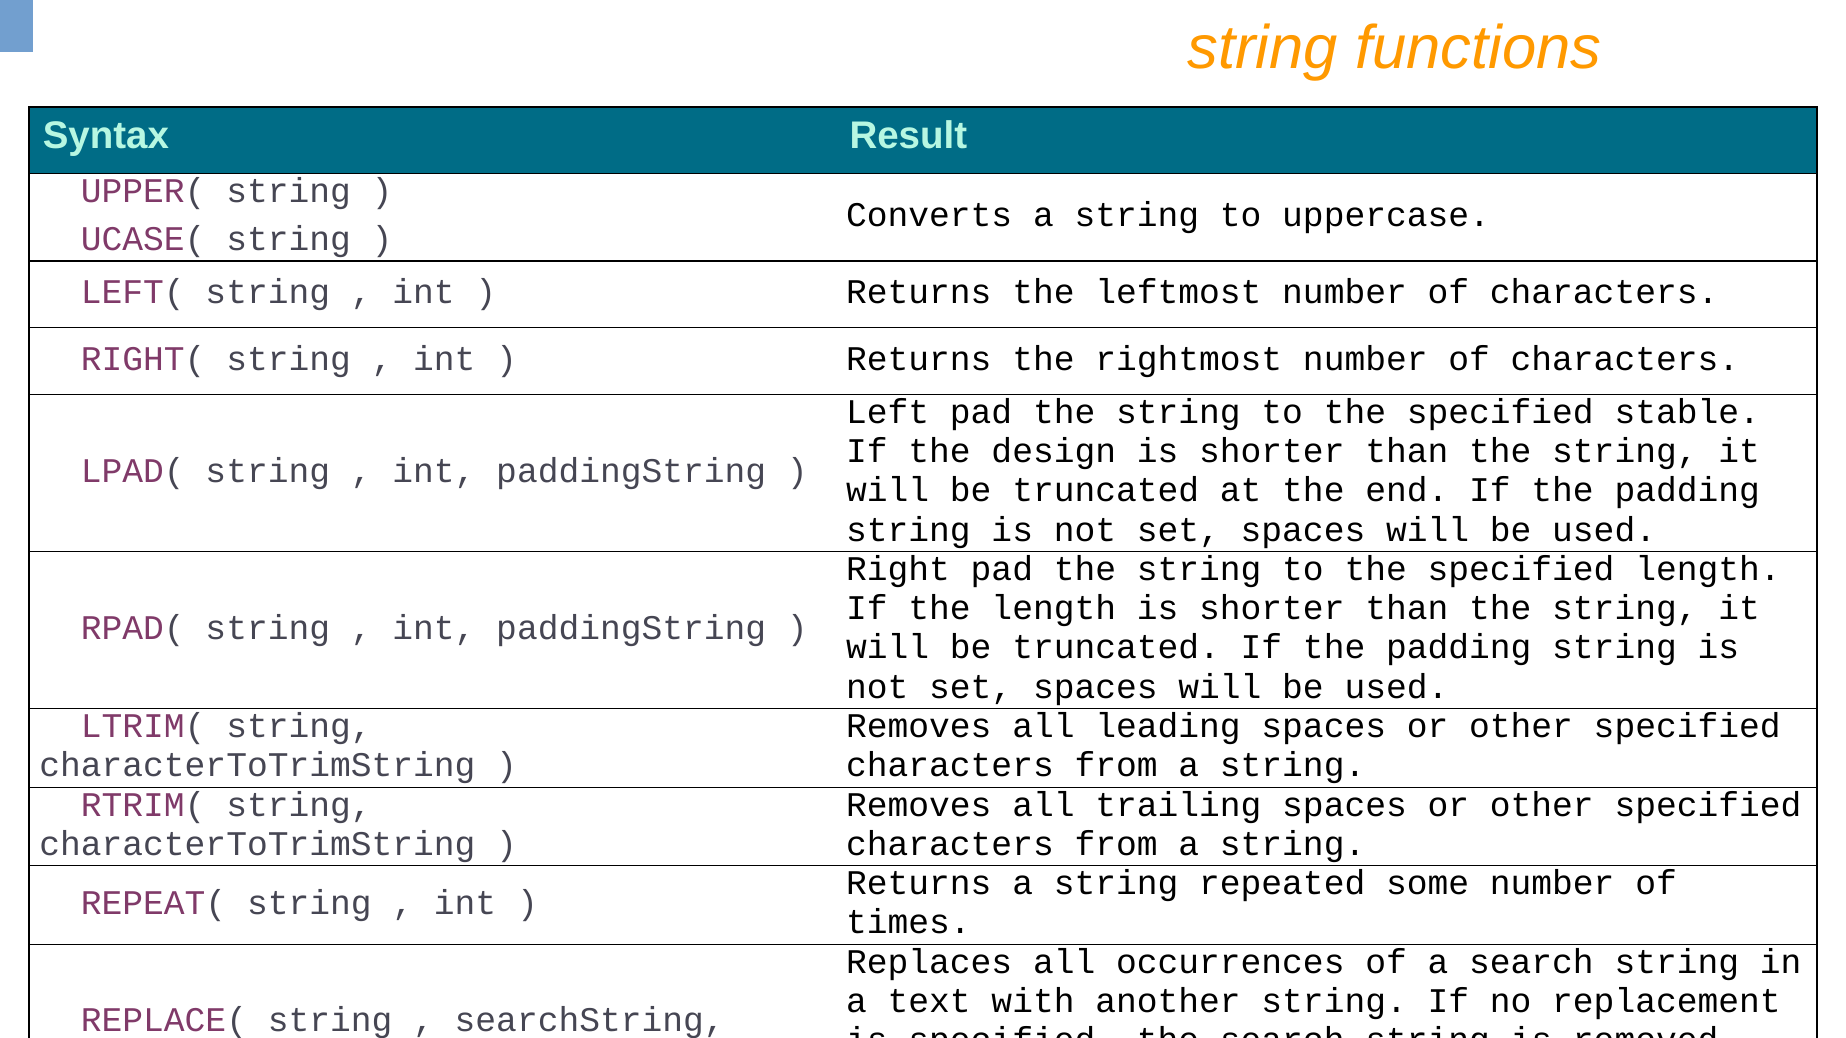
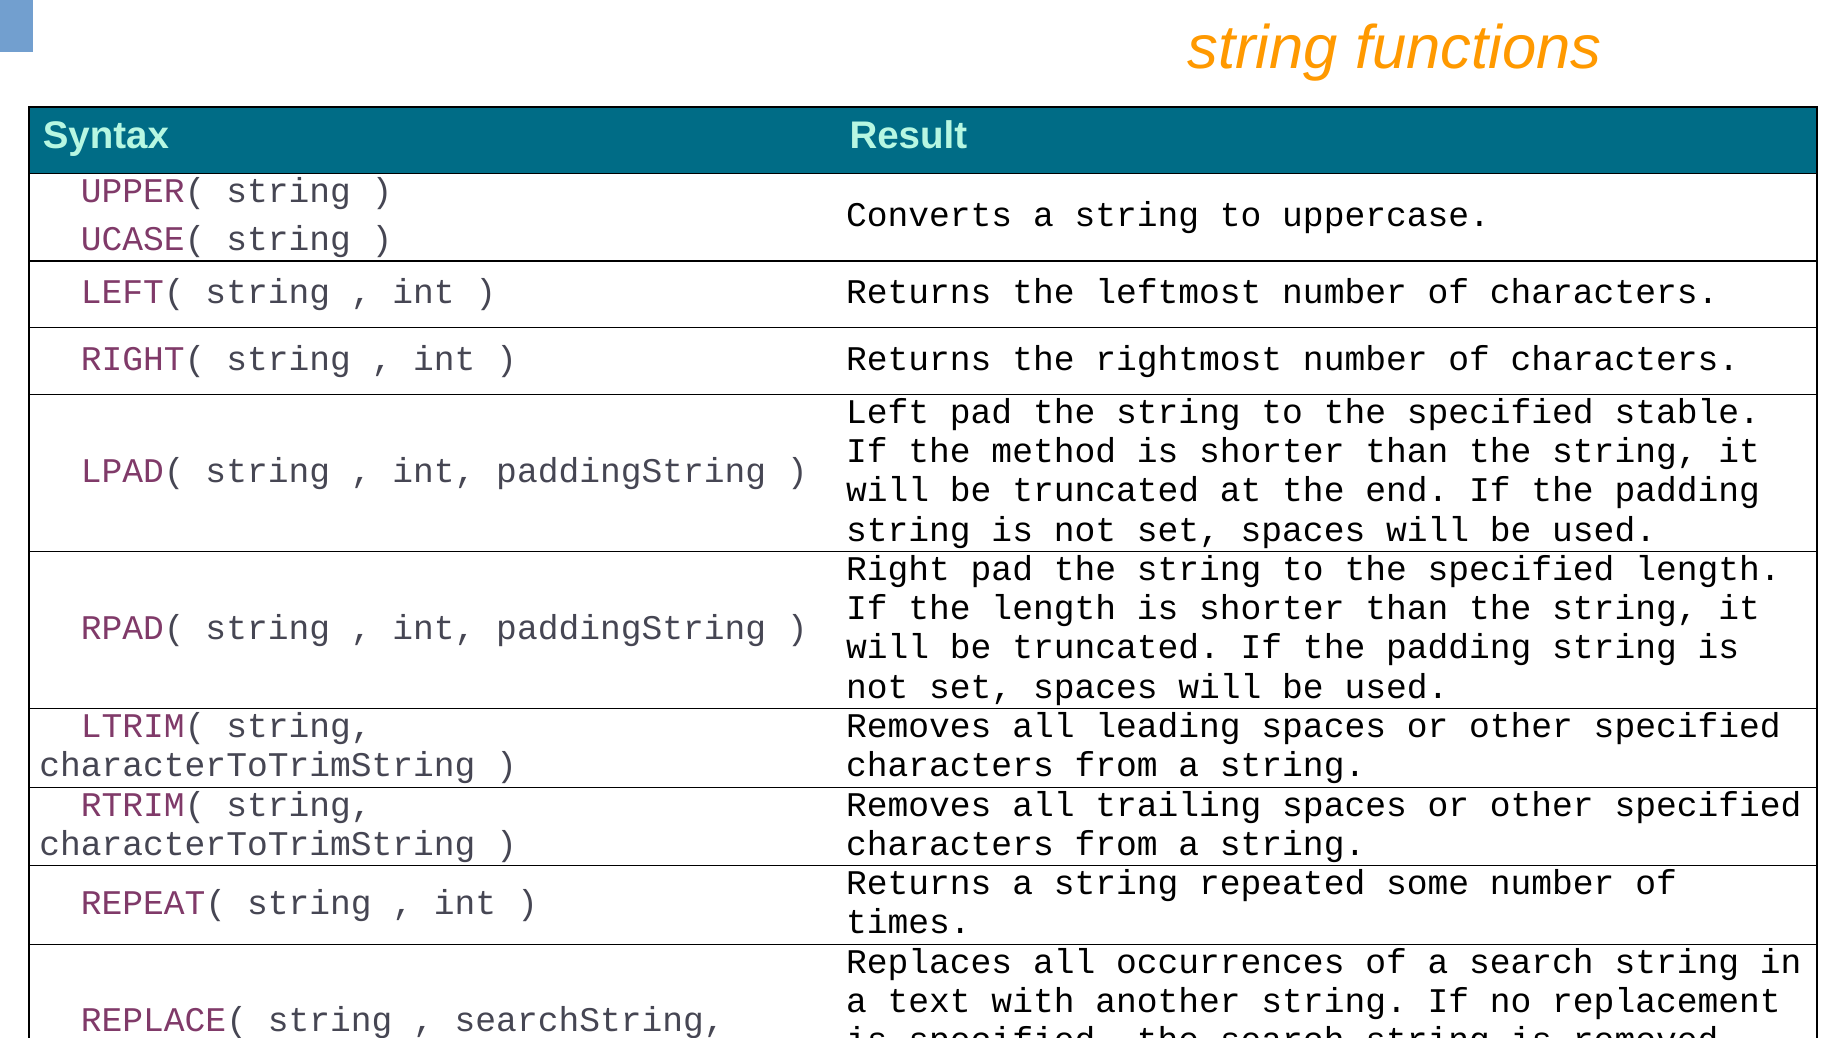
design: design -> method
